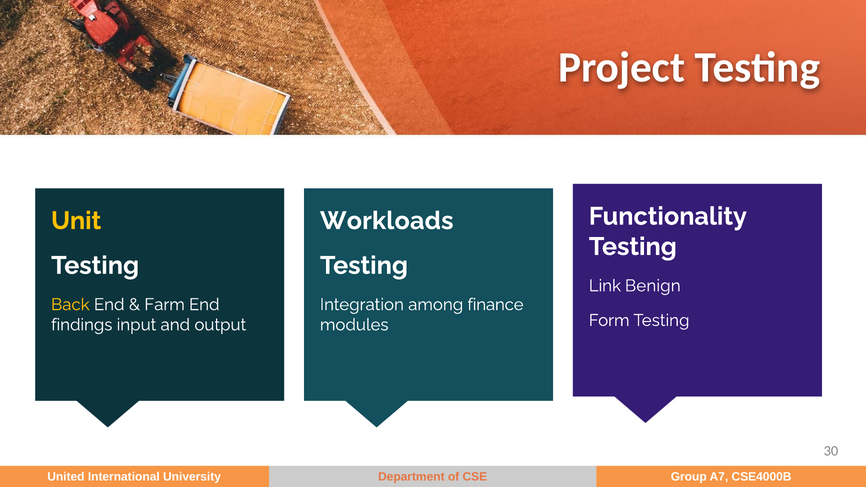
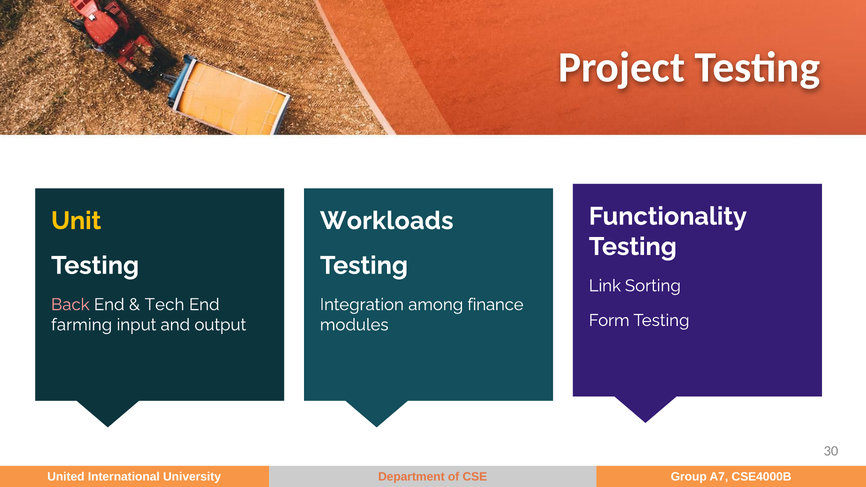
Benign: Benign -> Sorting
Back colour: yellow -> pink
Farm: Farm -> Tech
findings: findings -> farming
